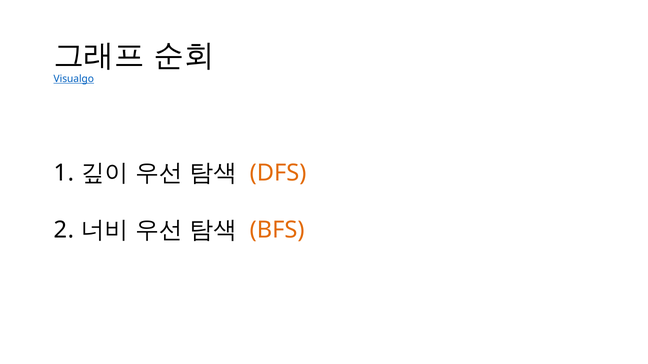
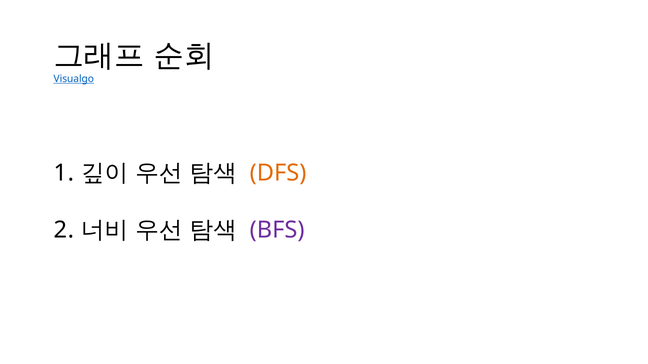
BFS colour: orange -> purple
